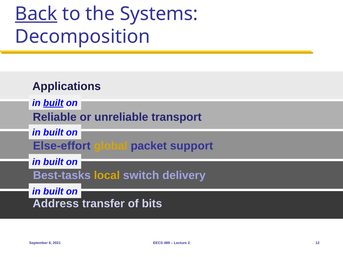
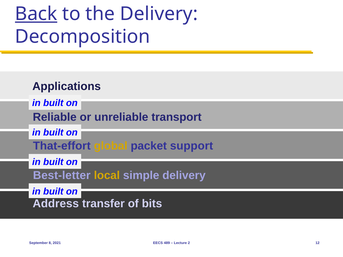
the Systems: Systems -> Delivery
built at (53, 103) underline: present -> none
Else-effort: Else-effort -> That-effort
Best-tasks: Best-tasks -> Best-letter
switch: switch -> simple
